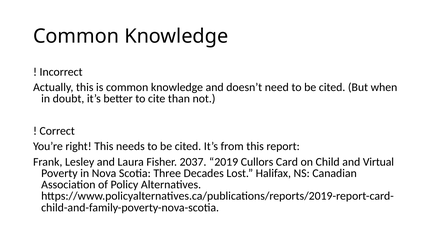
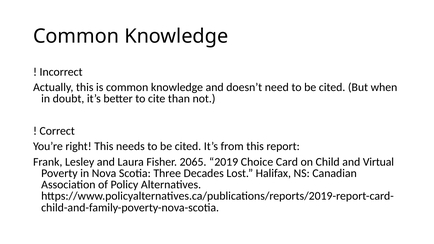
2037: 2037 -> 2065
Cullors: Cullors -> Choice
